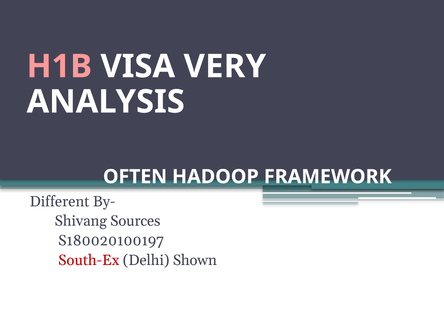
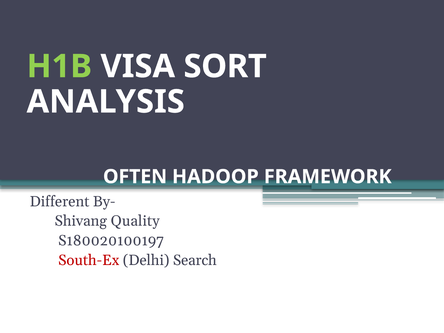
H1B colour: pink -> light green
VERY: VERY -> SORT
Sources: Sources -> Quality
Shown: Shown -> Search
